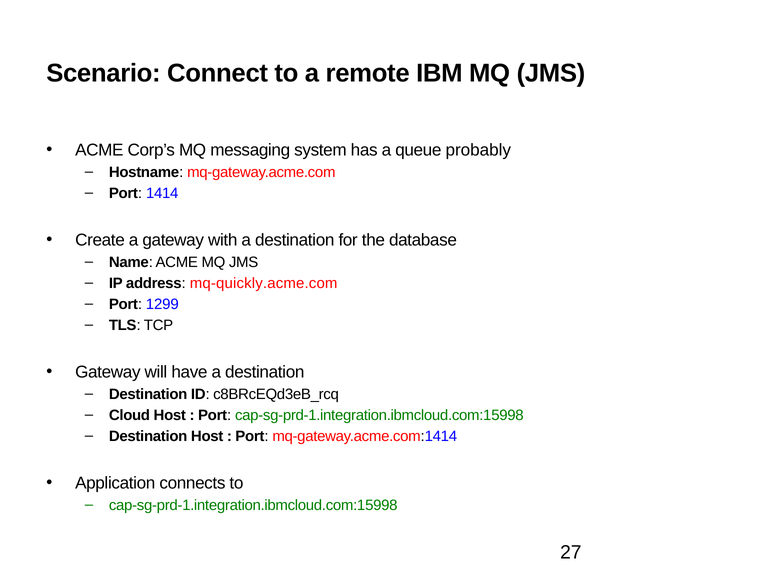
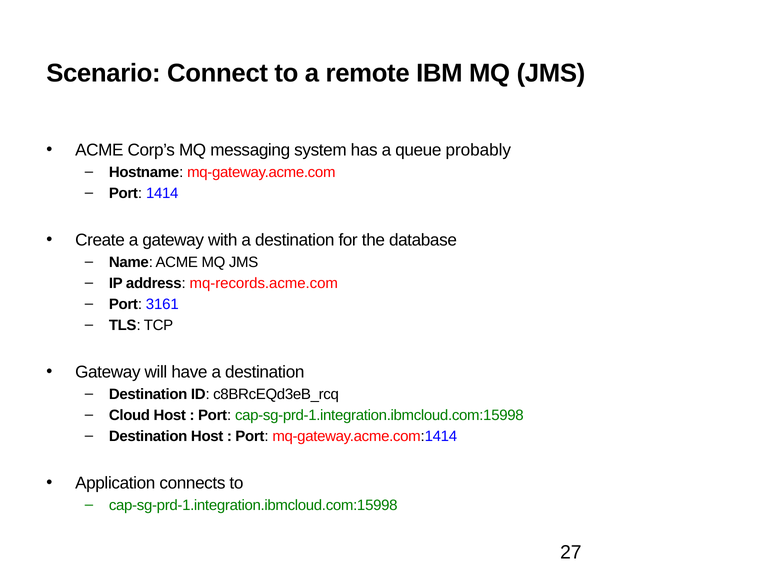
mq-quickly.acme.com: mq-quickly.acme.com -> mq-records.acme.com
1299: 1299 -> 3161
